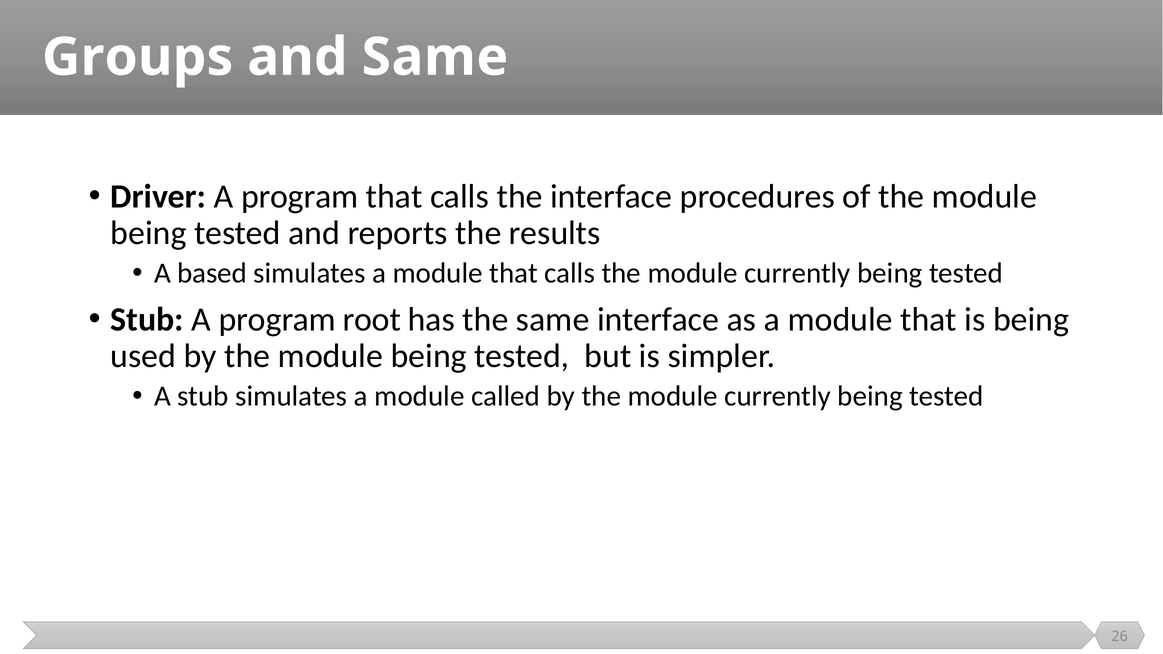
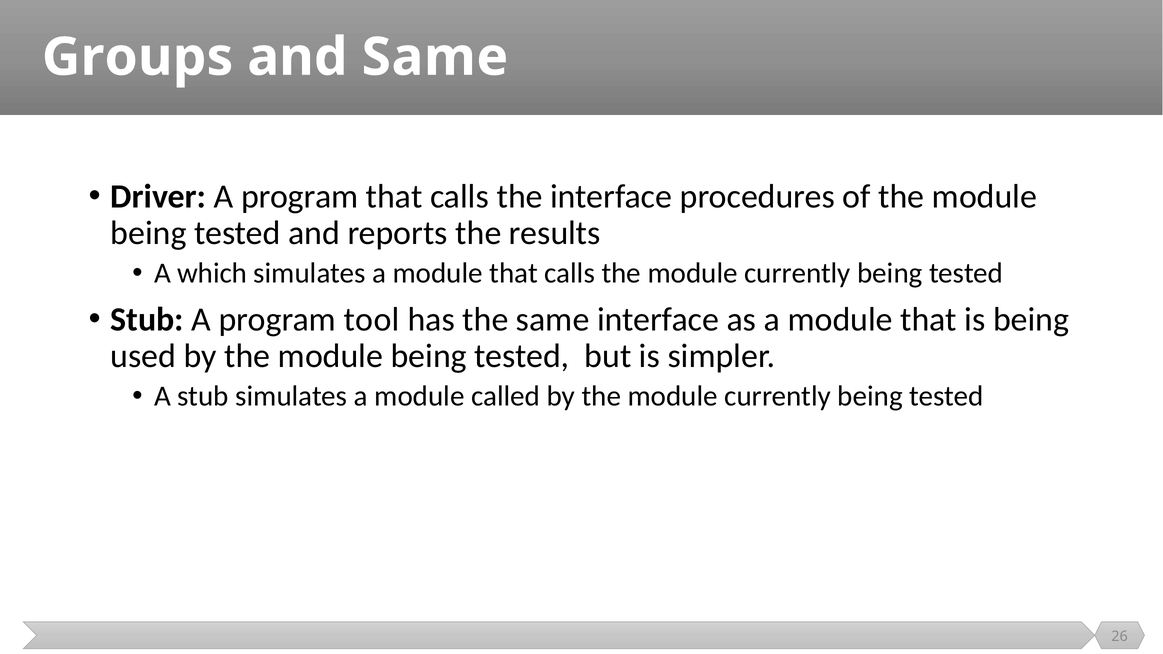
based: based -> which
root: root -> tool
